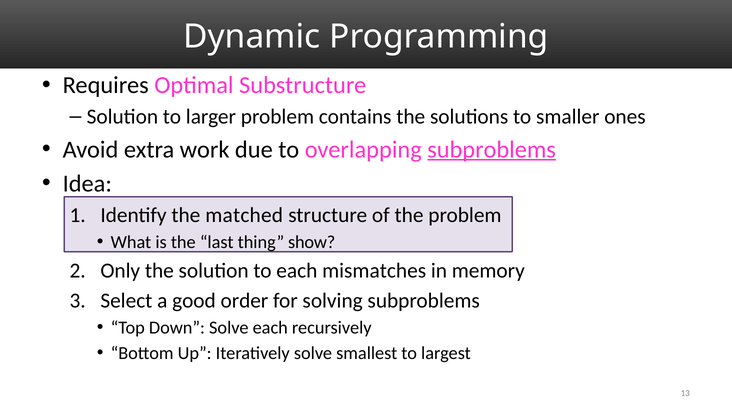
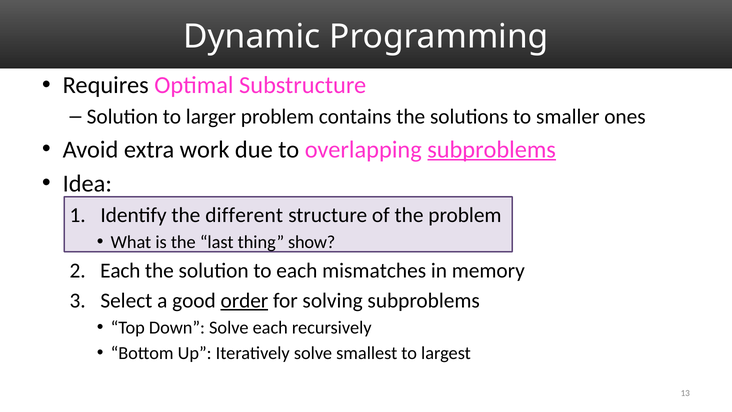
matched: matched -> different
Only at (120, 270): Only -> Each
order underline: none -> present
